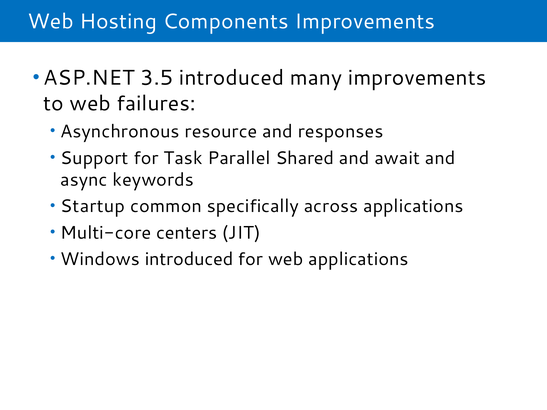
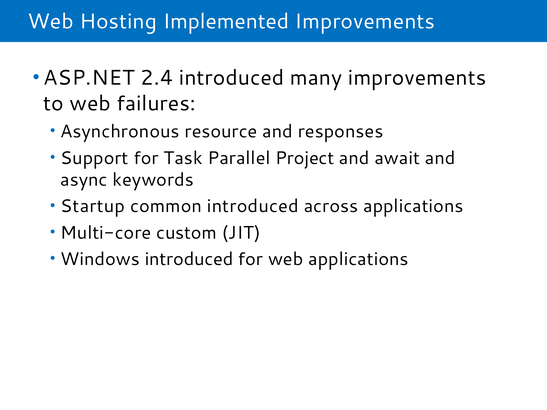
Components: Components -> Implemented
3.5: 3.5 -> 2.4
Shared: Shared -> Project
common specifically: specifically -> introduced
centers: centers -> custom
